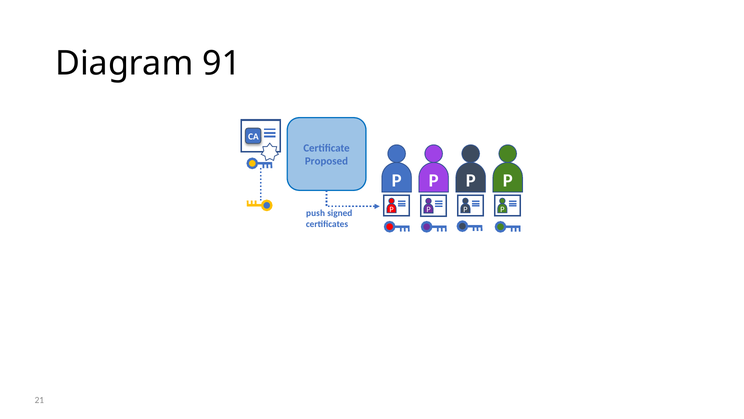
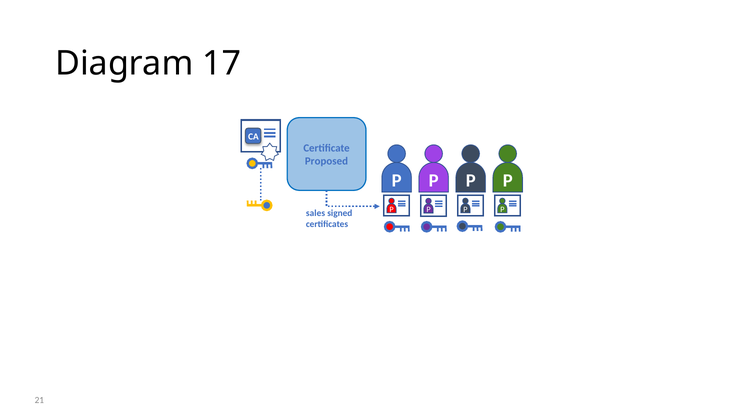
91: 91 -> 17
push: push -> sales
